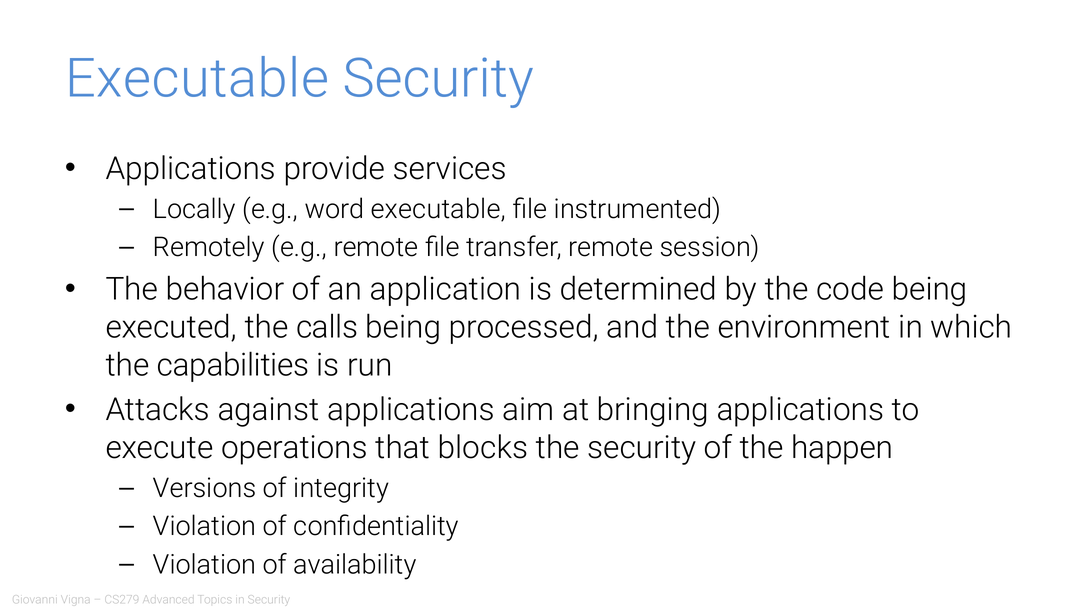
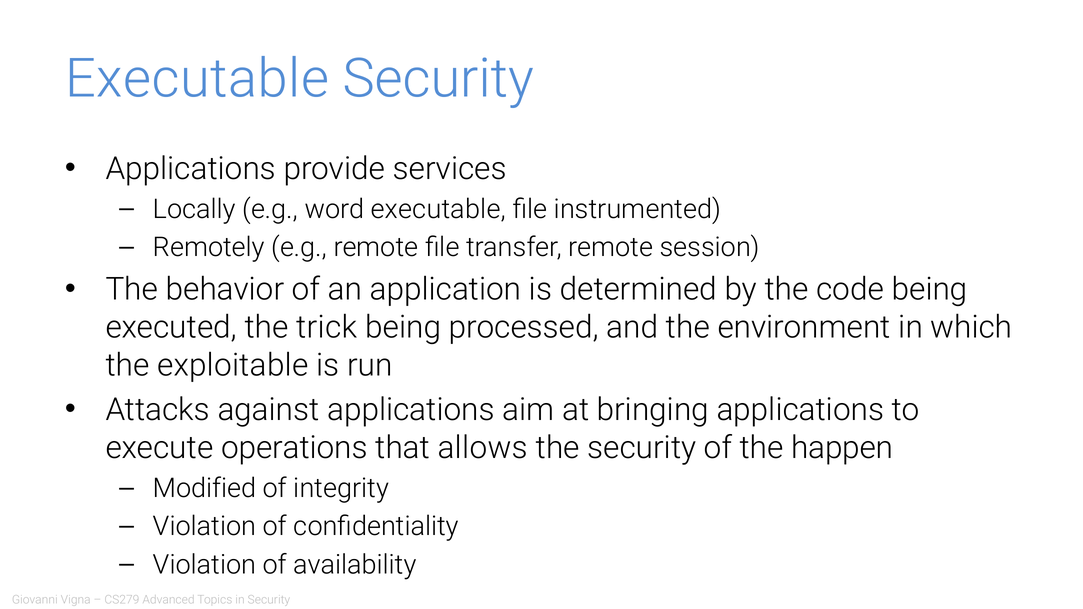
calls: calls -> trick
capabilities: capabilities -> exploitable
blocks: blocks -> allows
Versions: Versions -> Modified
